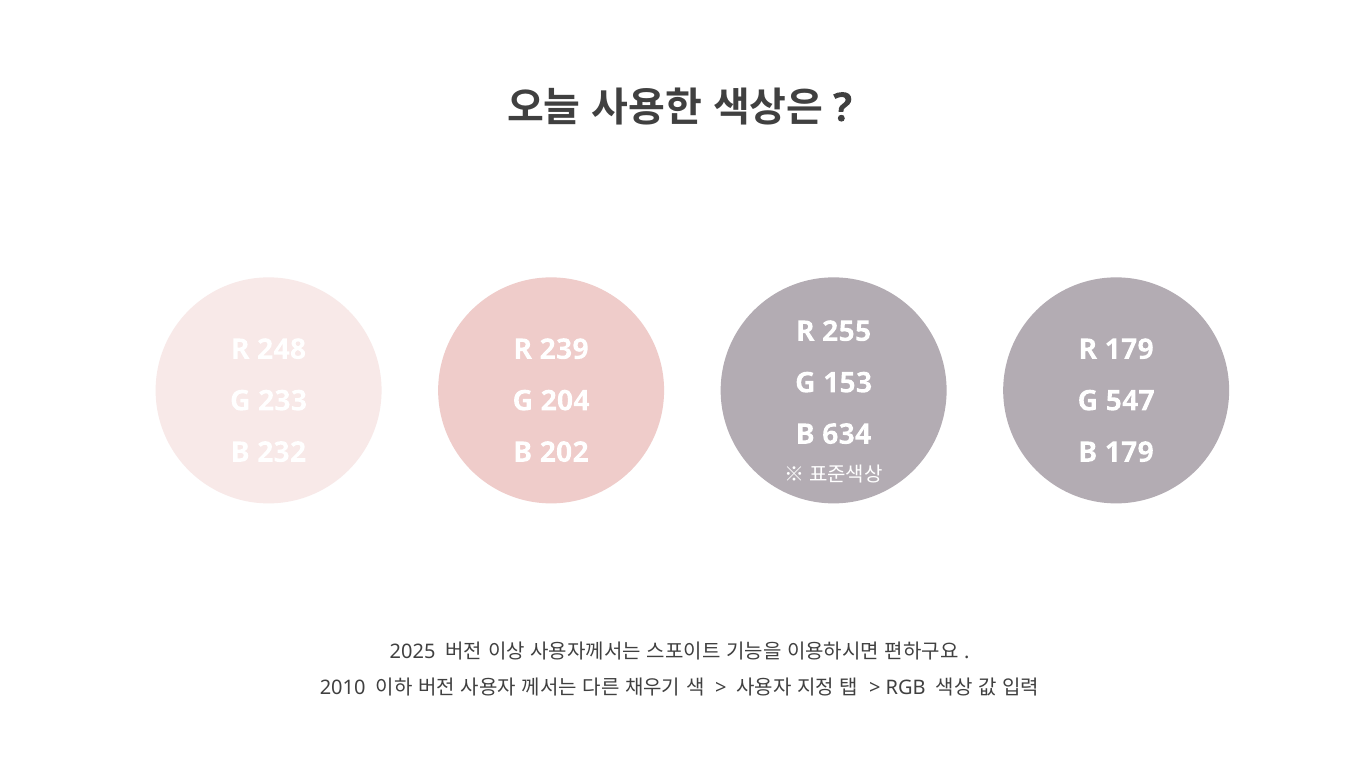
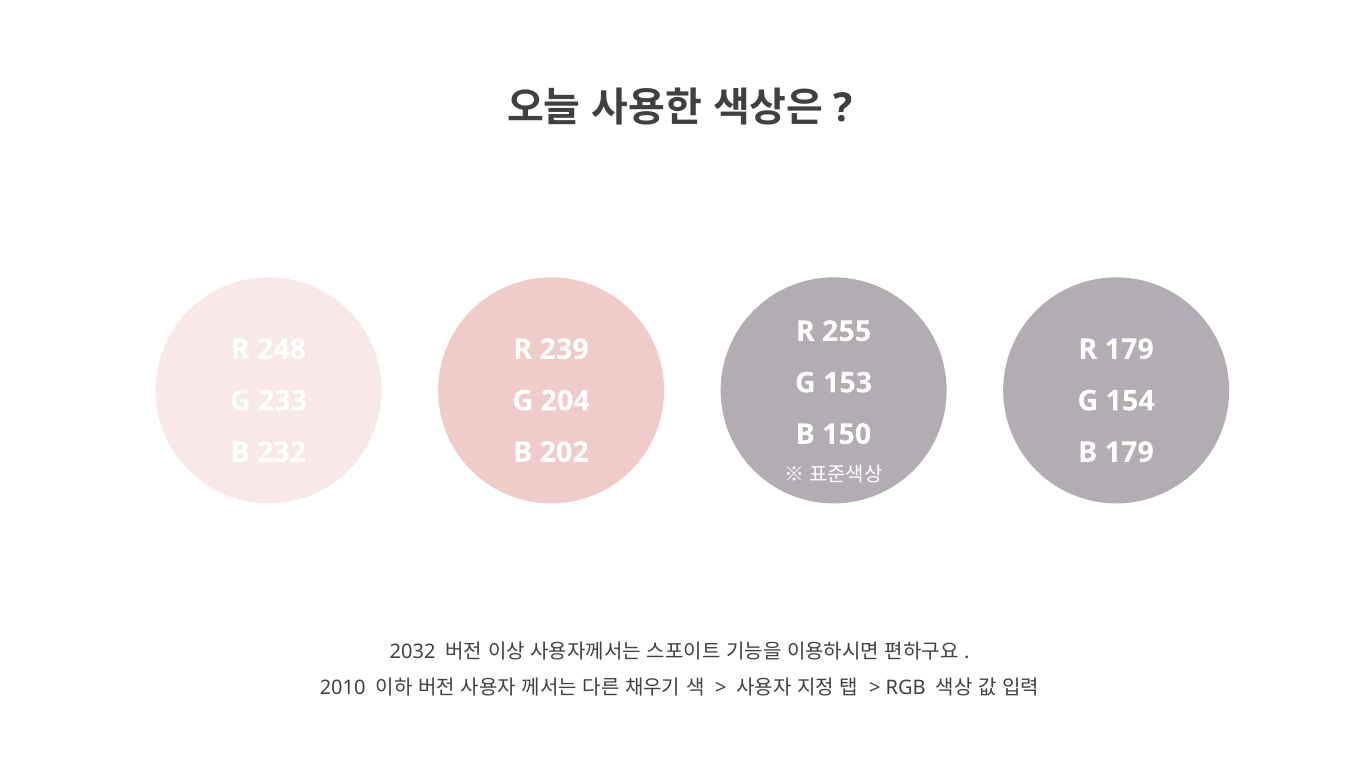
547: 547 -> 154
634: 634 -> 150
2025: 2025 -> 2032
